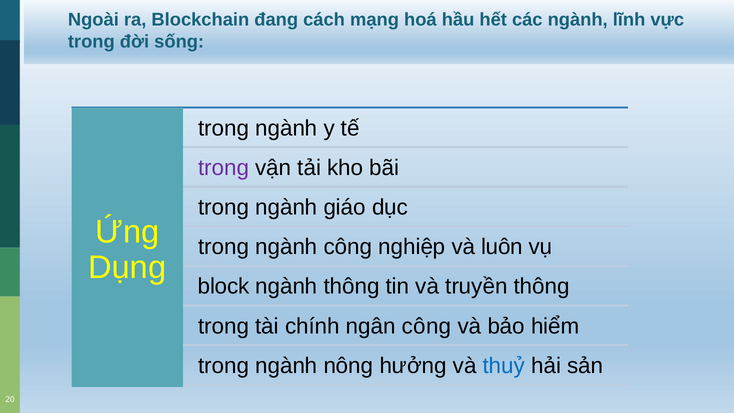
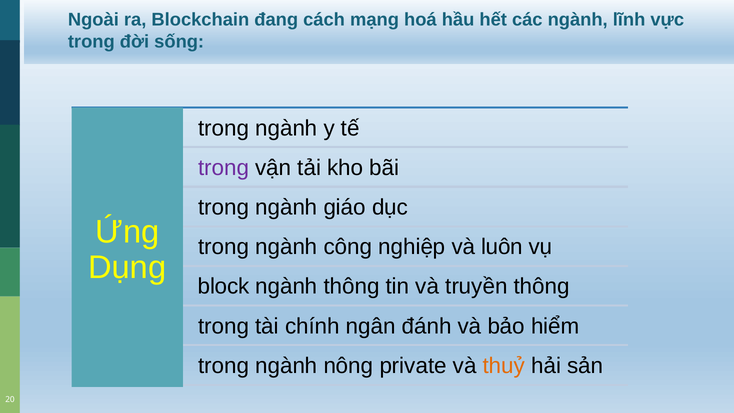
ngân công: công -> đánh
hưởng: hưởng -> private
thuỷ colour: blue -> orange
